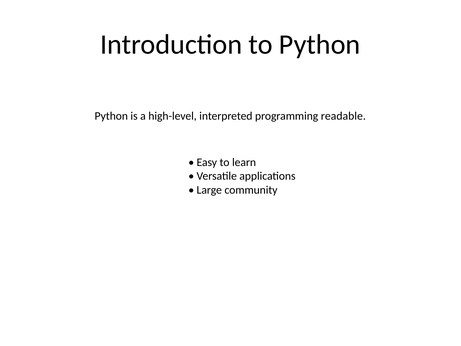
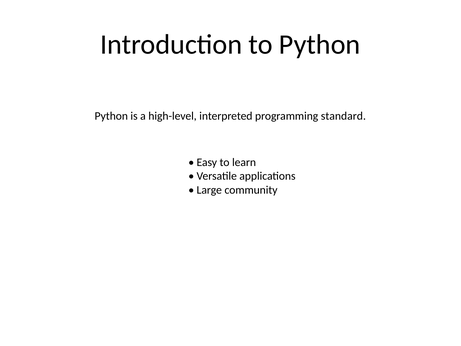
readable: readable -> standard
